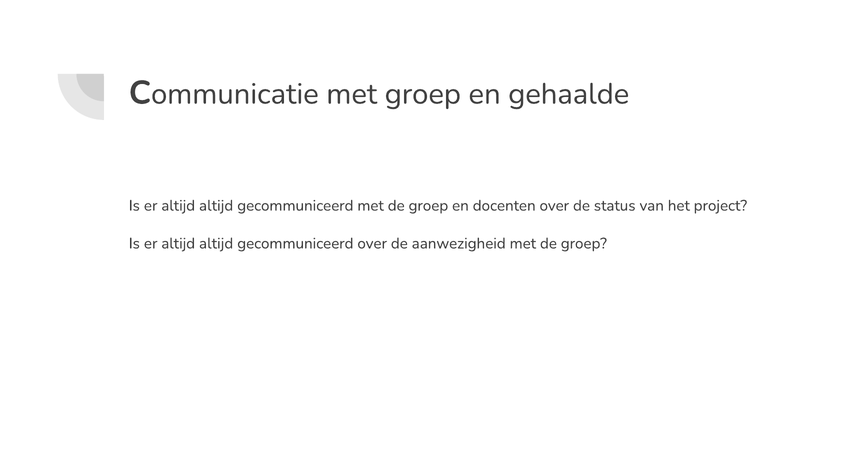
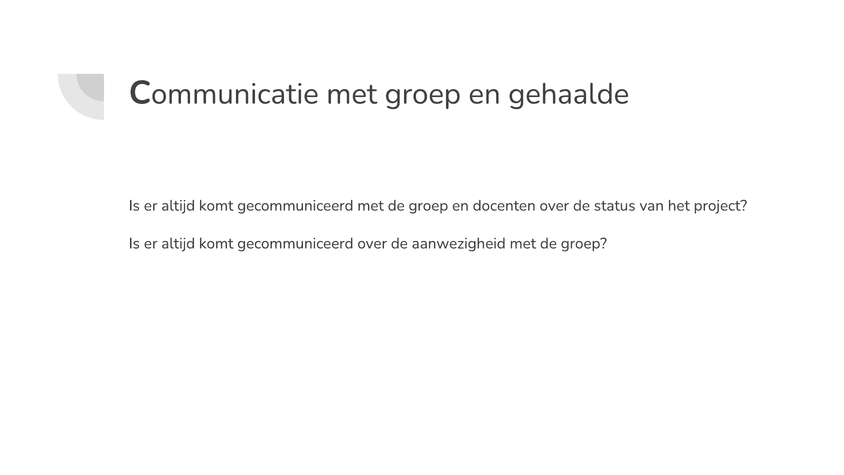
altijd at (216, 206): altijd -> komt
altijd at (216, 243): altijd -> komt
